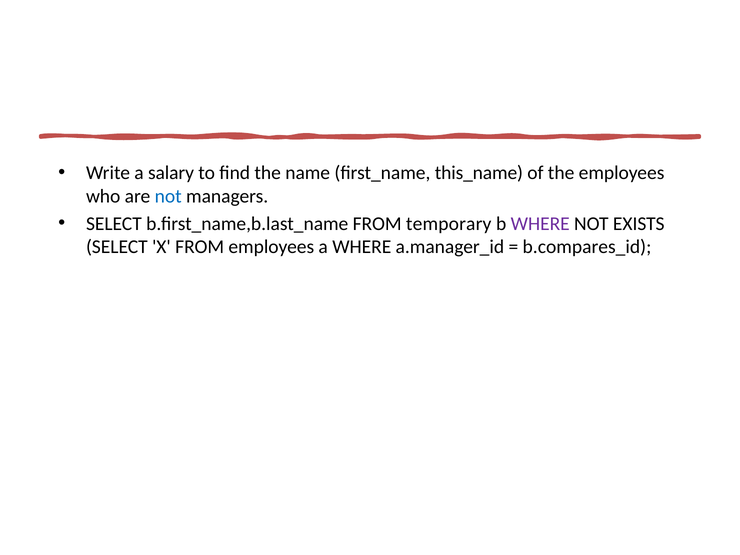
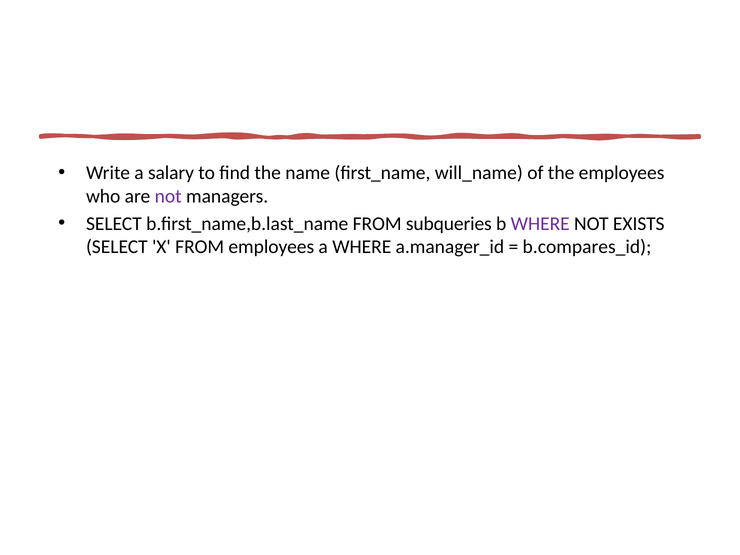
this_name: this_name -> will_name
not at (168, 196) colour: blue -> purple
temporary: temporary -> subqueries
